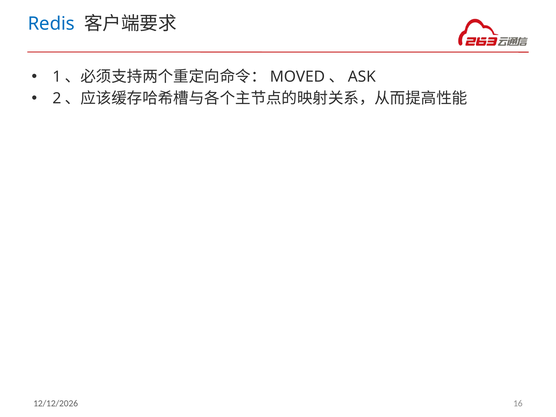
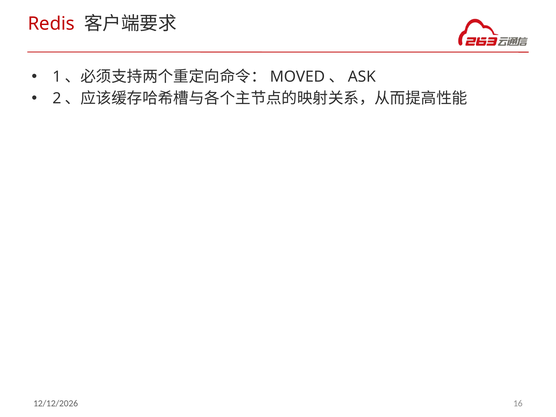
Redis colour: blue -> red
